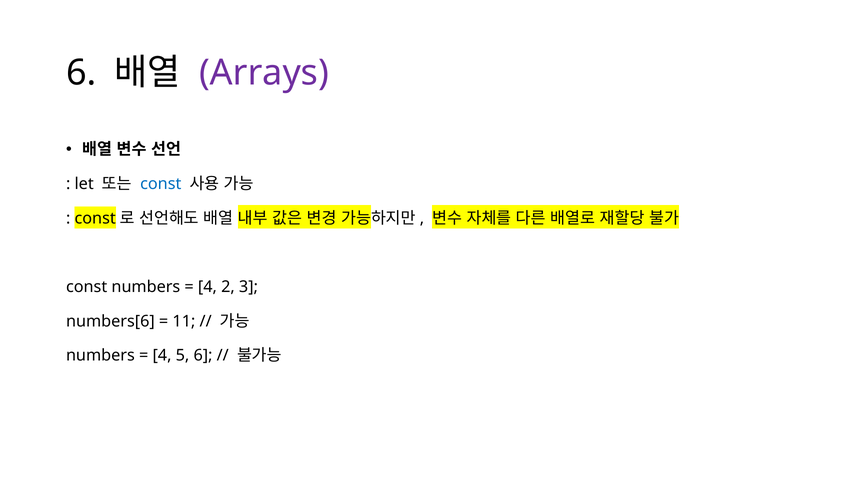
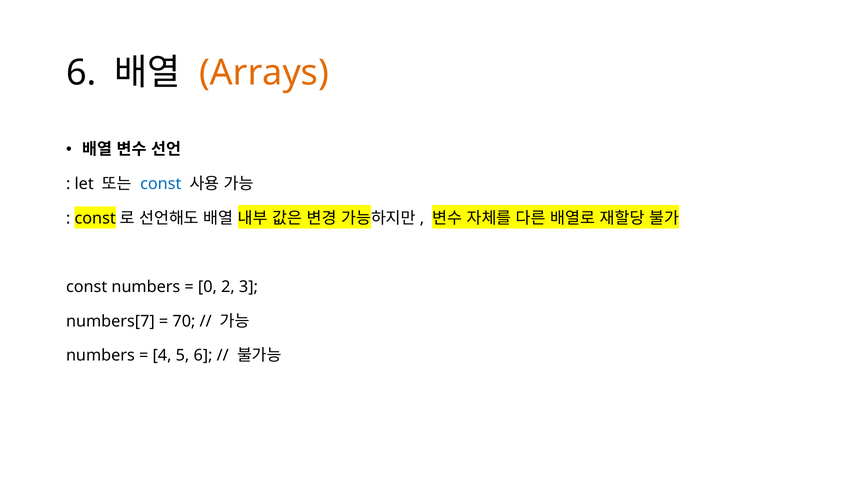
Arrays colour: purple -> orange
4 at (207, 287): 4 -> 0
numbers[6: numbers[6 -> numbers[7
11: 11 -> 70
